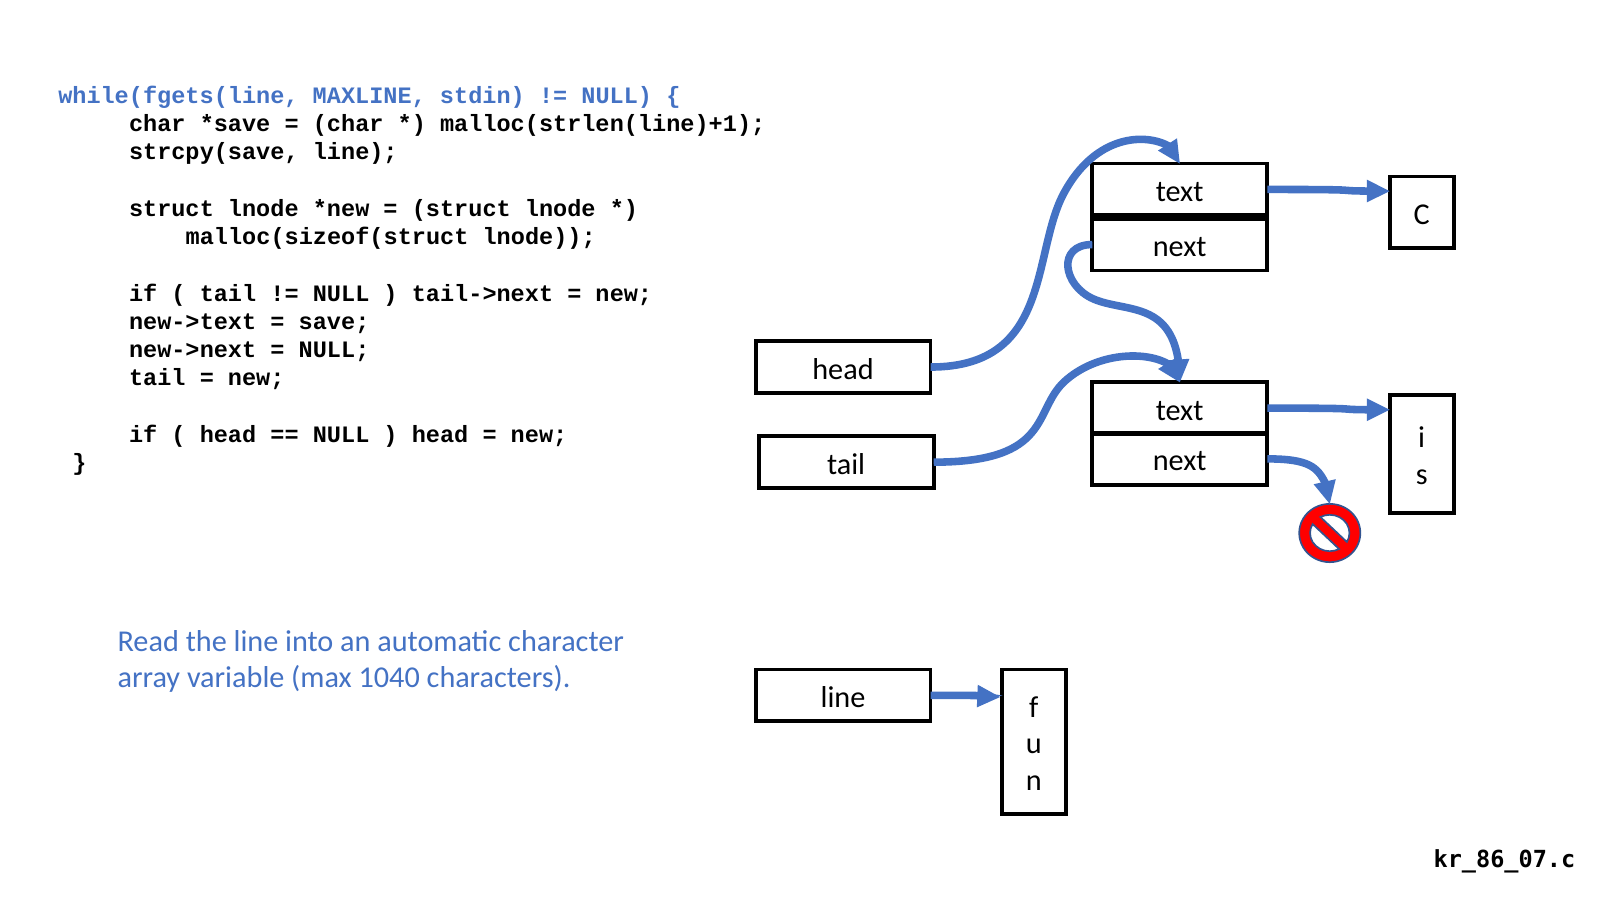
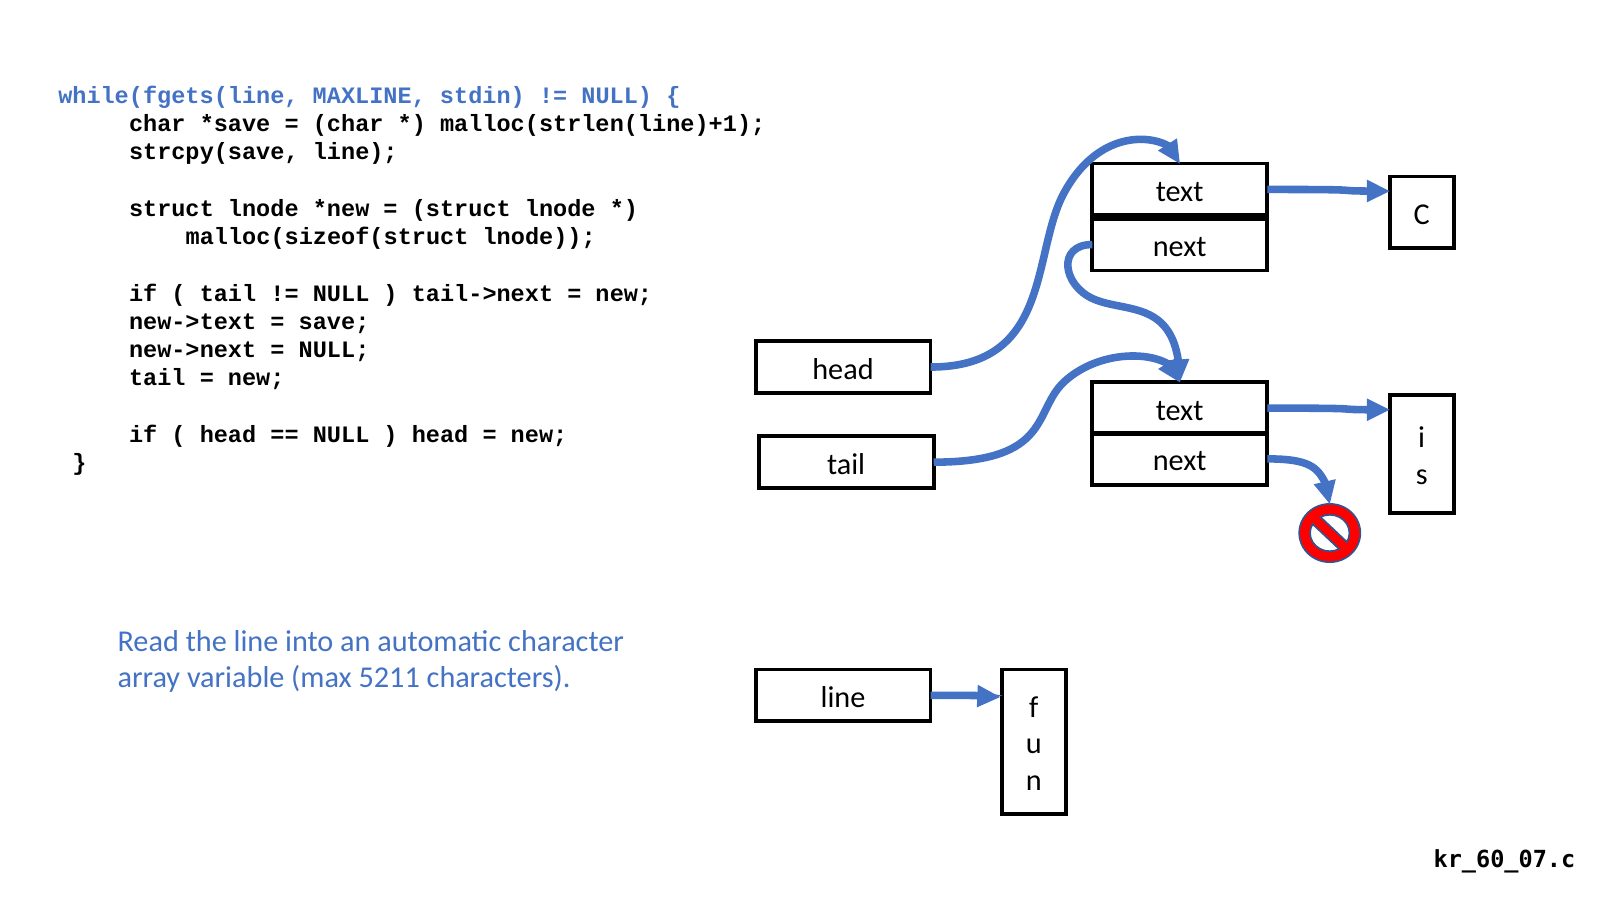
1040: 1040 -> 5211
kr_86_07.c: kr_86_07.c -> kr_60_07.c
